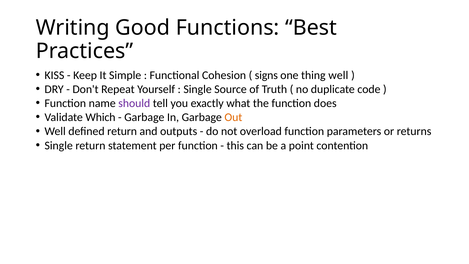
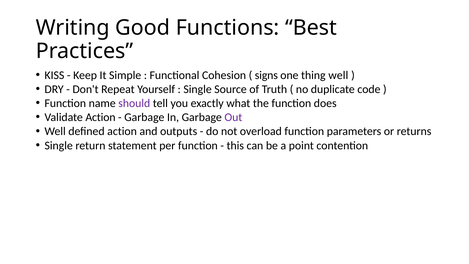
Validate Which: Which -> Action
Out colour: orange -> purple
defined return: return -> action
